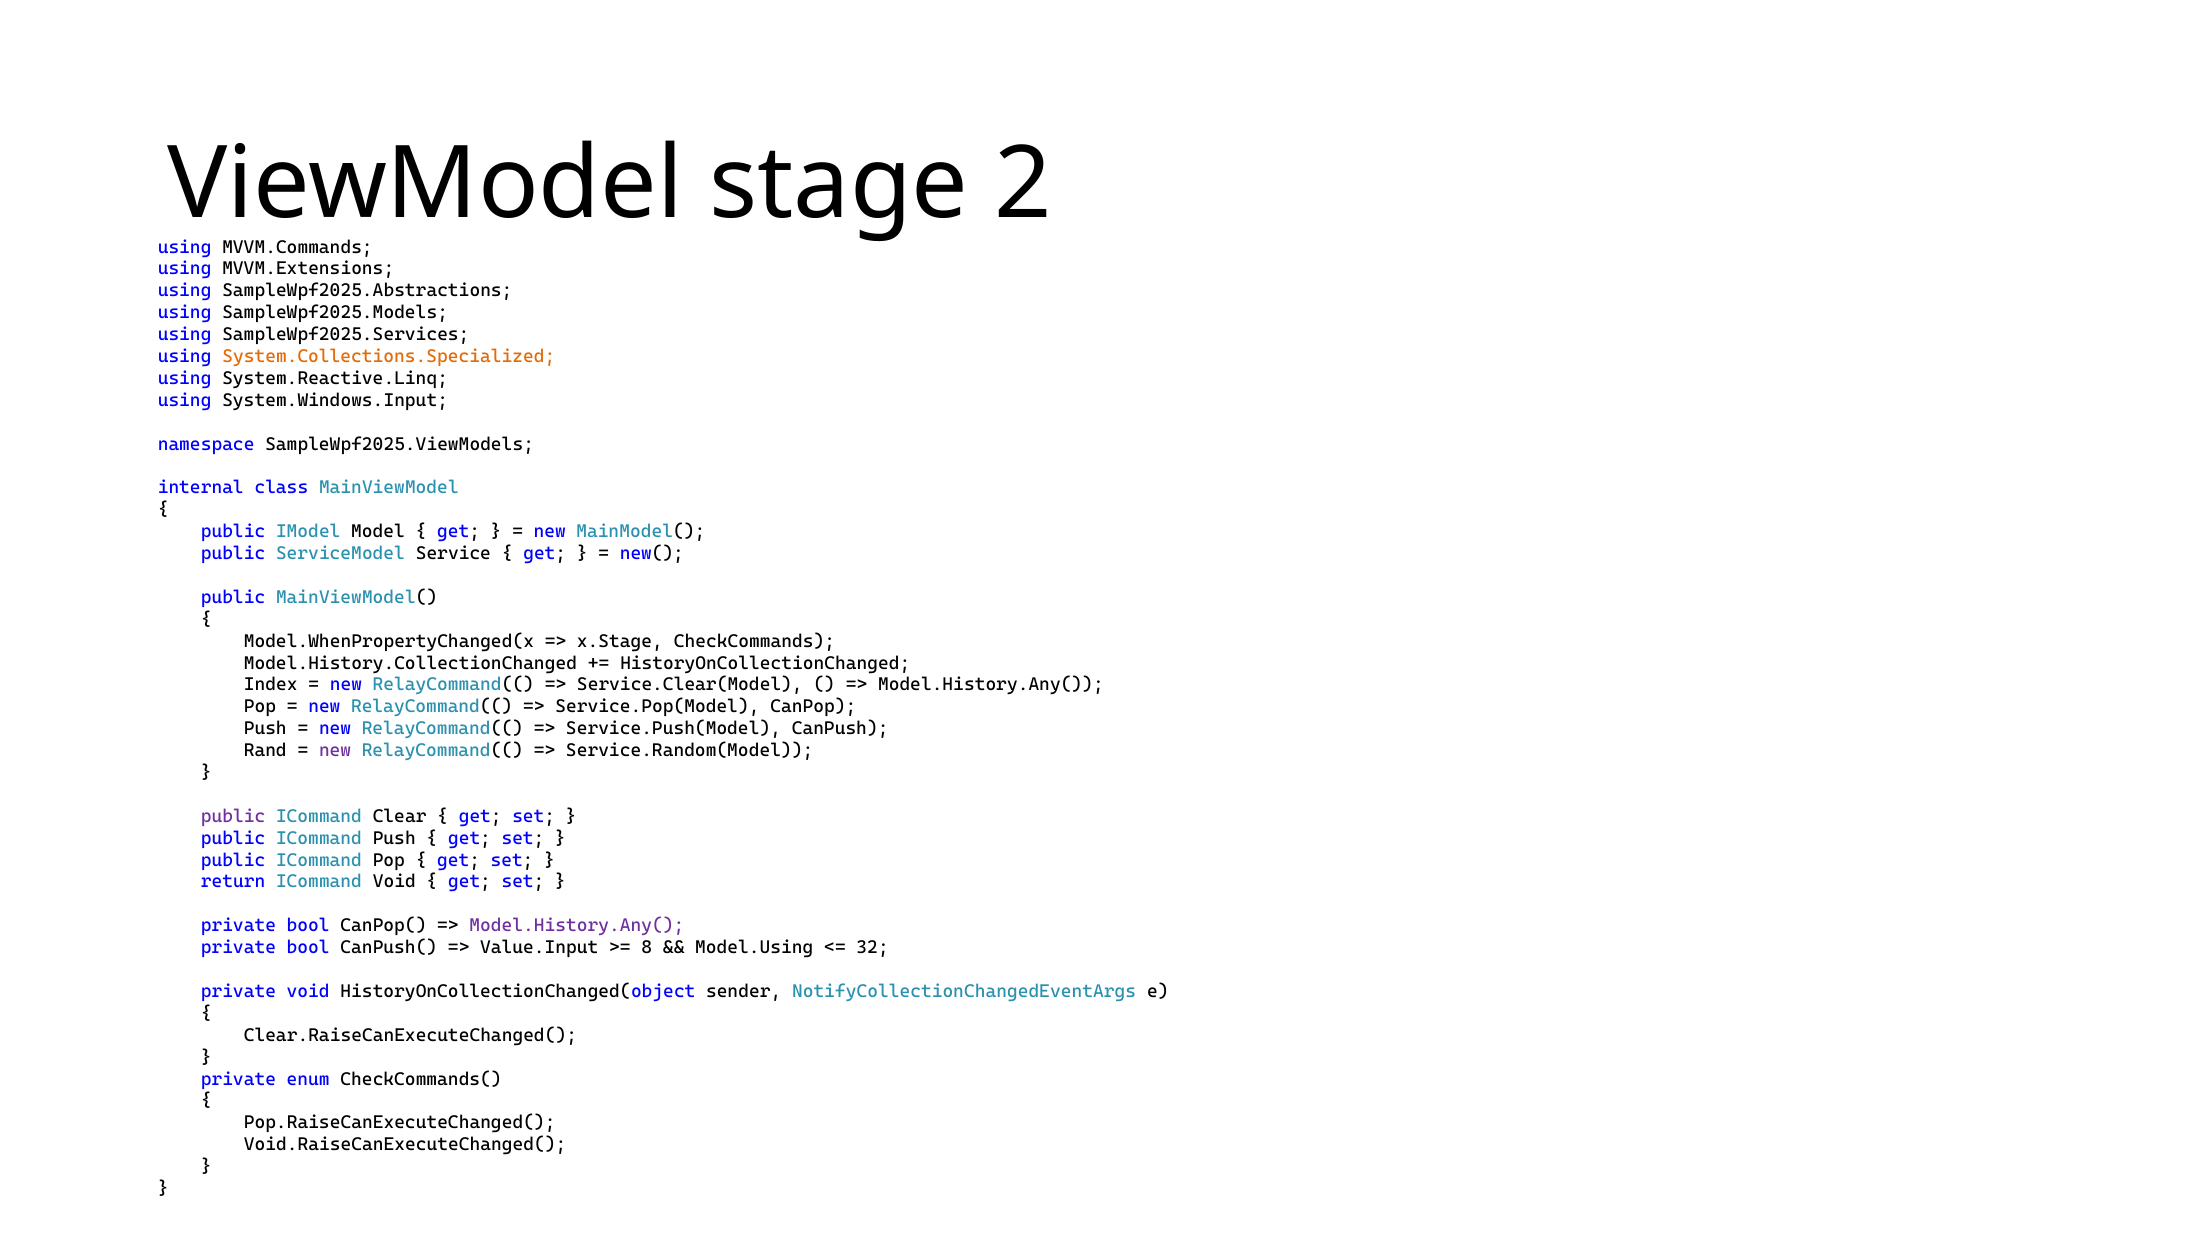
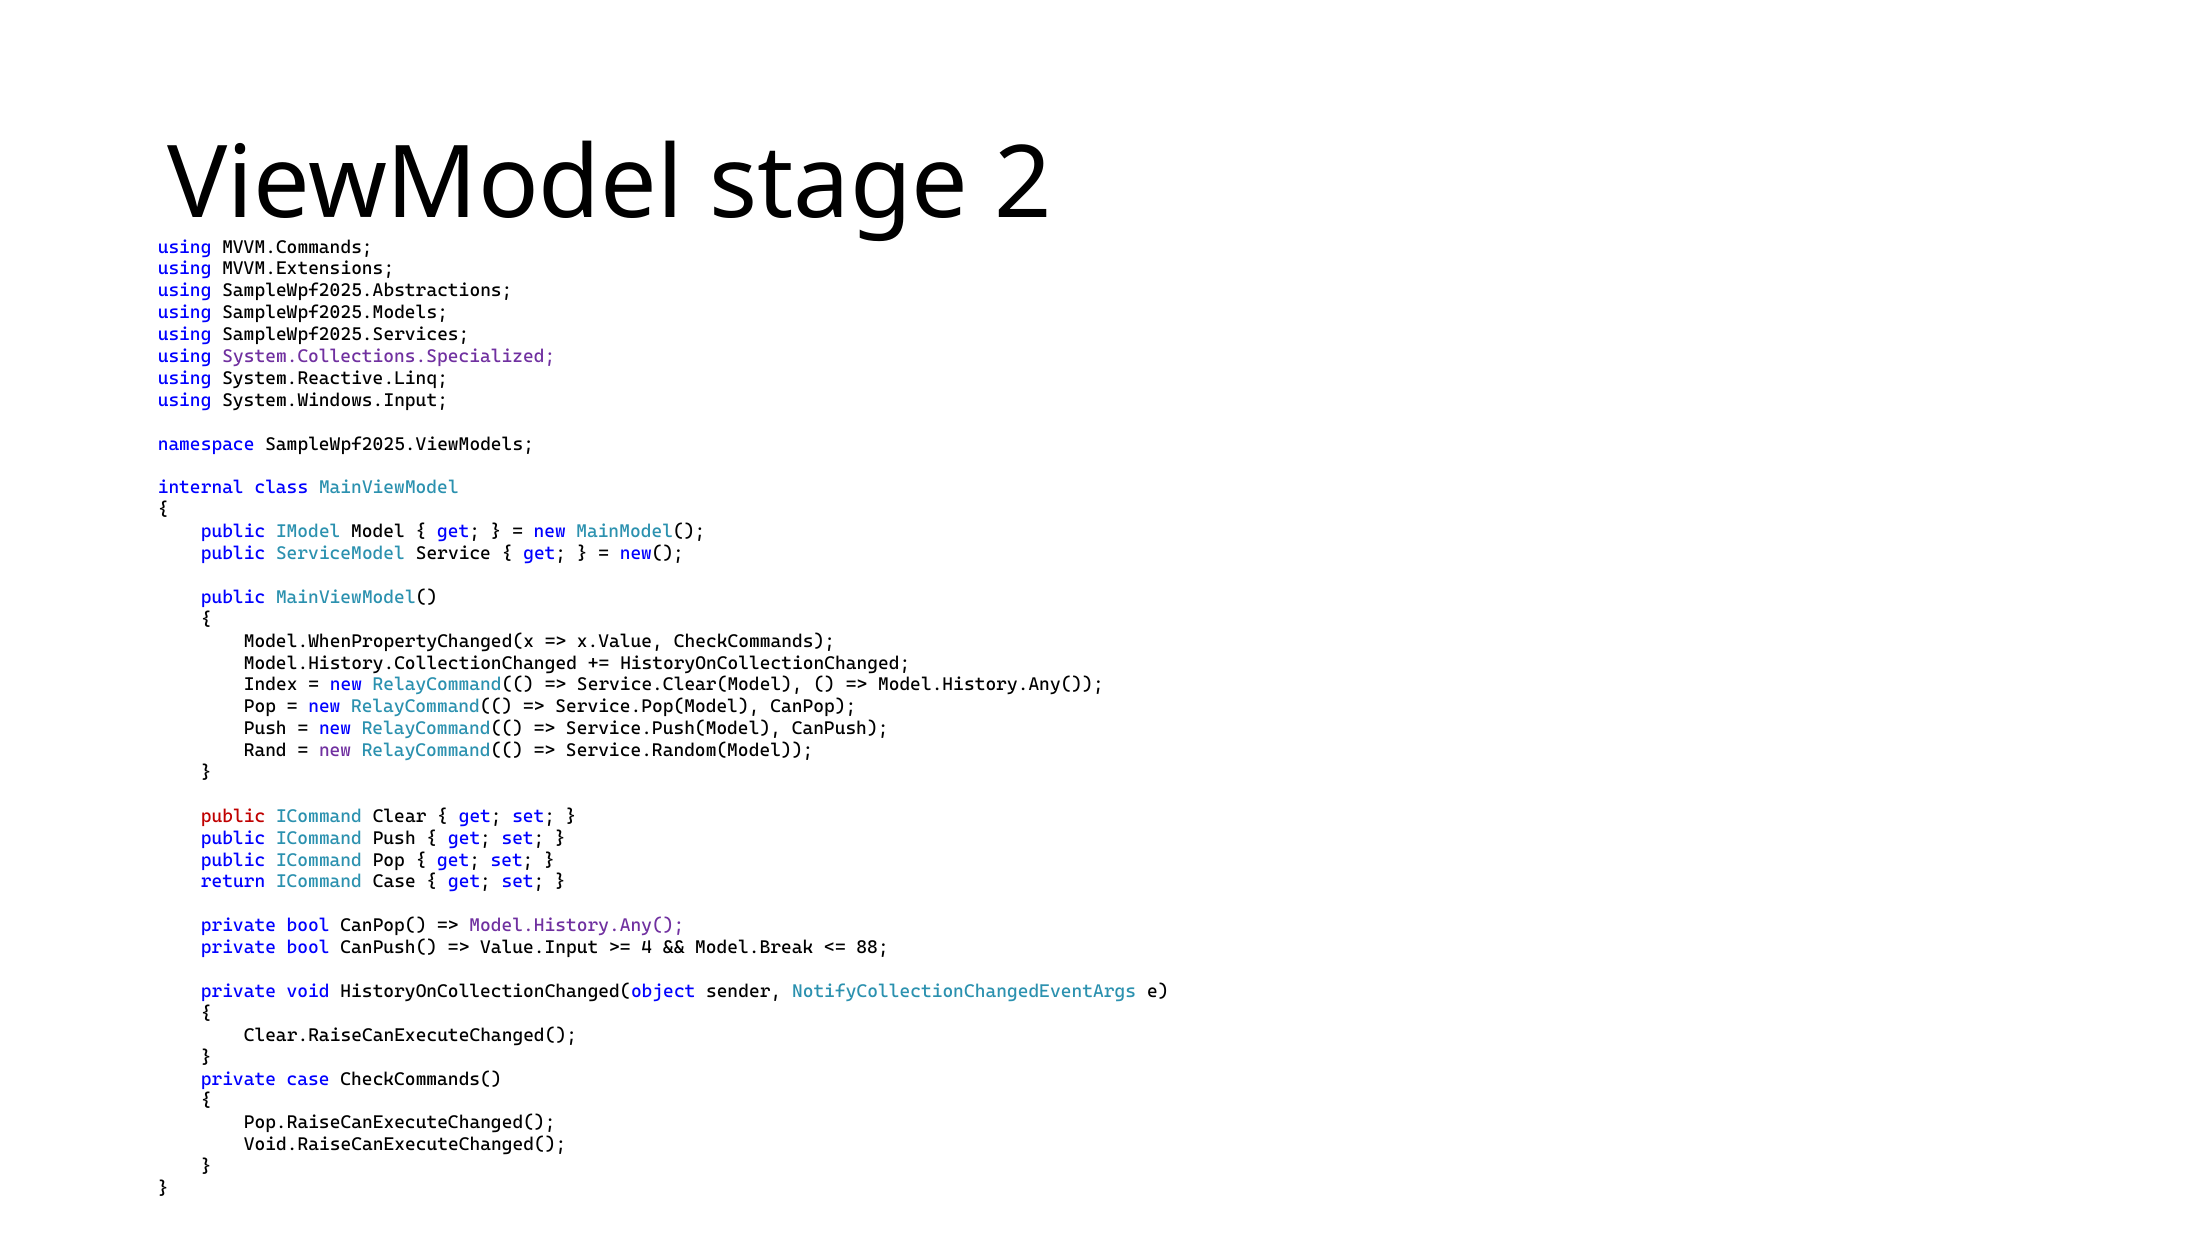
System.Collections.Specialized colour: orange -> purple
x.Stage: x.Stage -> x.Value
public at (233, 816) colour: purple -> red
ICommand Void: Void -> Case
8: 8 -> 4
Model.Using: Model.Using -> Model.Break
32: 32 -> 88
private enum: enum -> case
